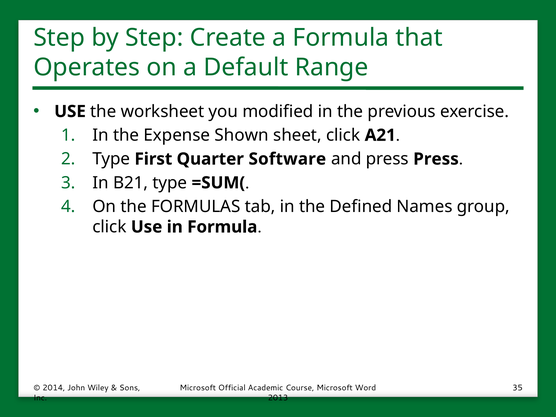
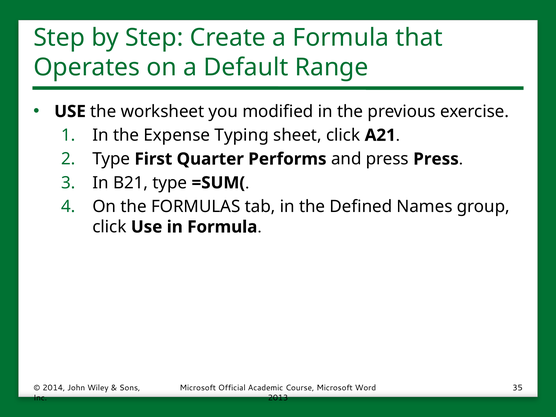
Shown: Shown -> Typing
Software: Software -> Performs
